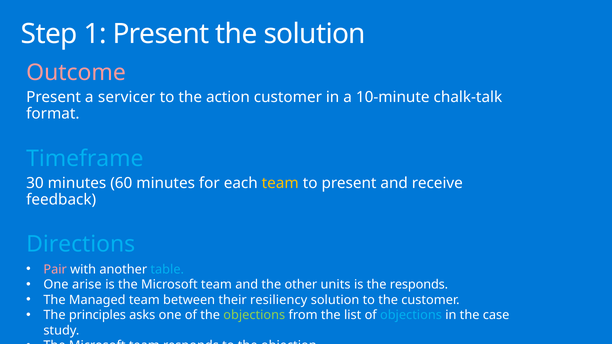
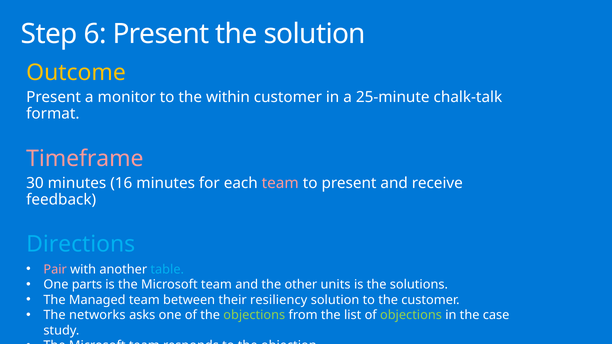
1: 1 -> 6
Outcome colour: pink -> yellow
servicer: servicer -> monitor
action: action -> within
10-minute: 10-minute -> 25-minute
Timeframe colour: light blue -> pink
60: 60 -> 16
team at (280, 183) colour: yellow -> pink
arise: arise -> parts
the responds: responds -> solutions
principles: principles -> networks
objections at (411, 315) colour: light blue -> light green
